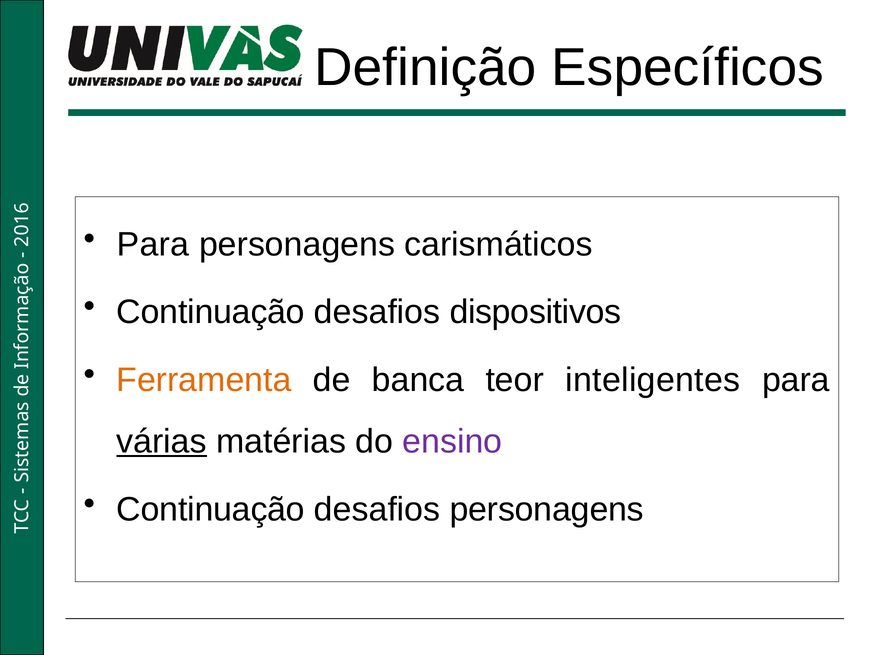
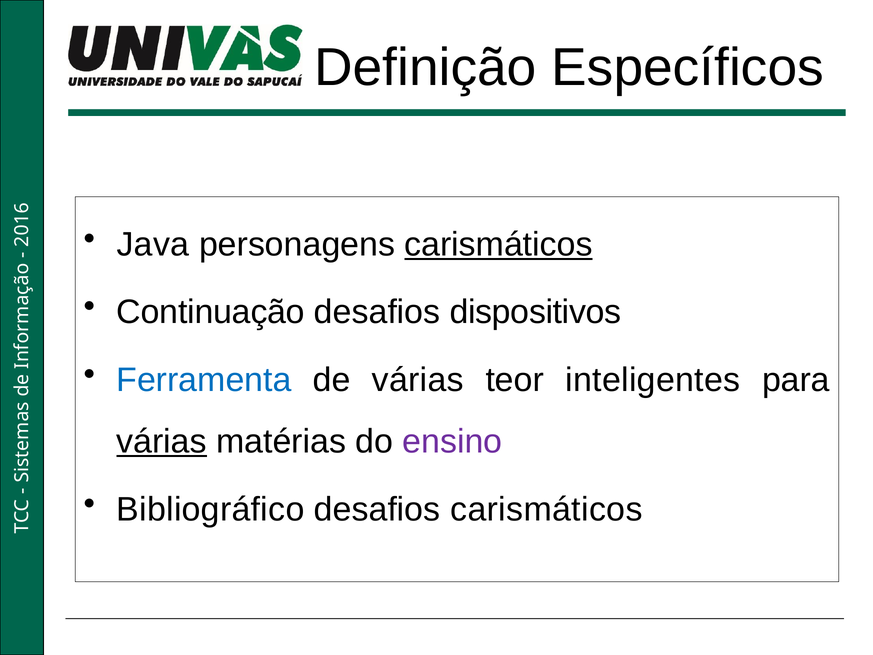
Para at (153, 244): Para -> Java
carismáticos at (498, 244) underline: none -> present
Ferramenta colour: orange -> blue
de banca: banca -> várias
Continuação at (211, 509): Continuação -> Bibliográfico
desafios personagens: personagens -> carismáticos
